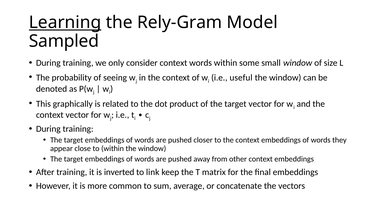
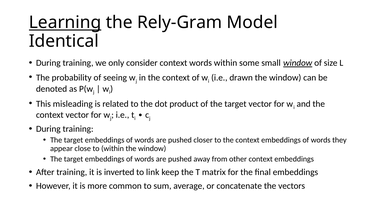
Sampled: Sampled -> Identical
window at (298, 63) underline: none -> present
useful: useful -> drawn
graphically: graphically -> misleading
